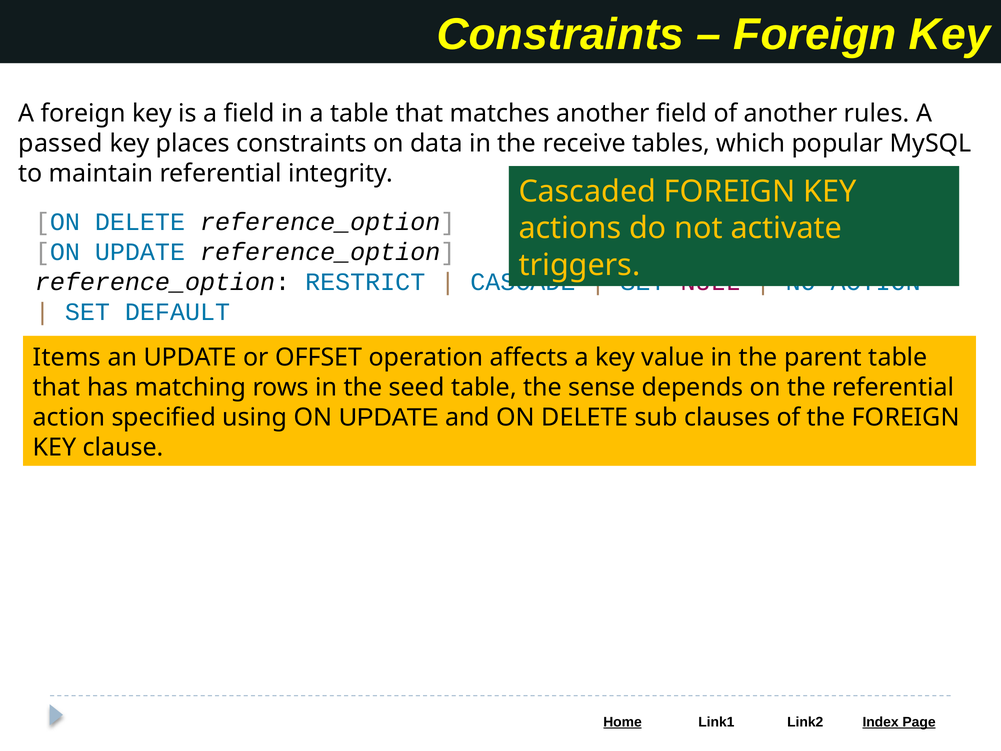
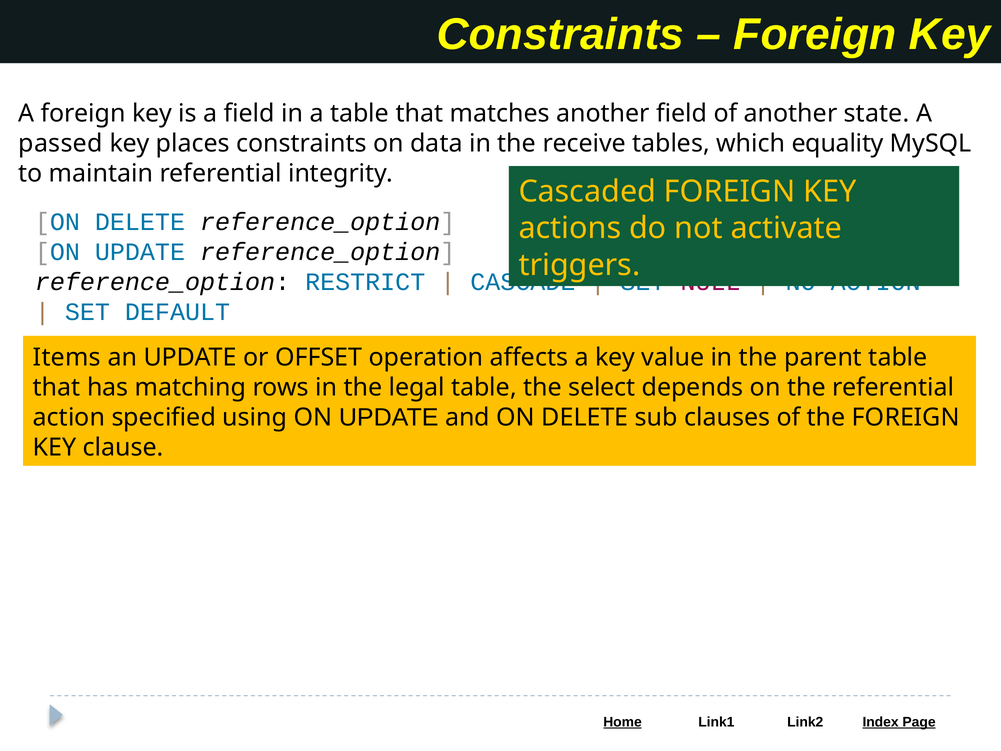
rules: rules -> state
popular: popular -> equality
seed: seed -> legal
sense: sense -> select
